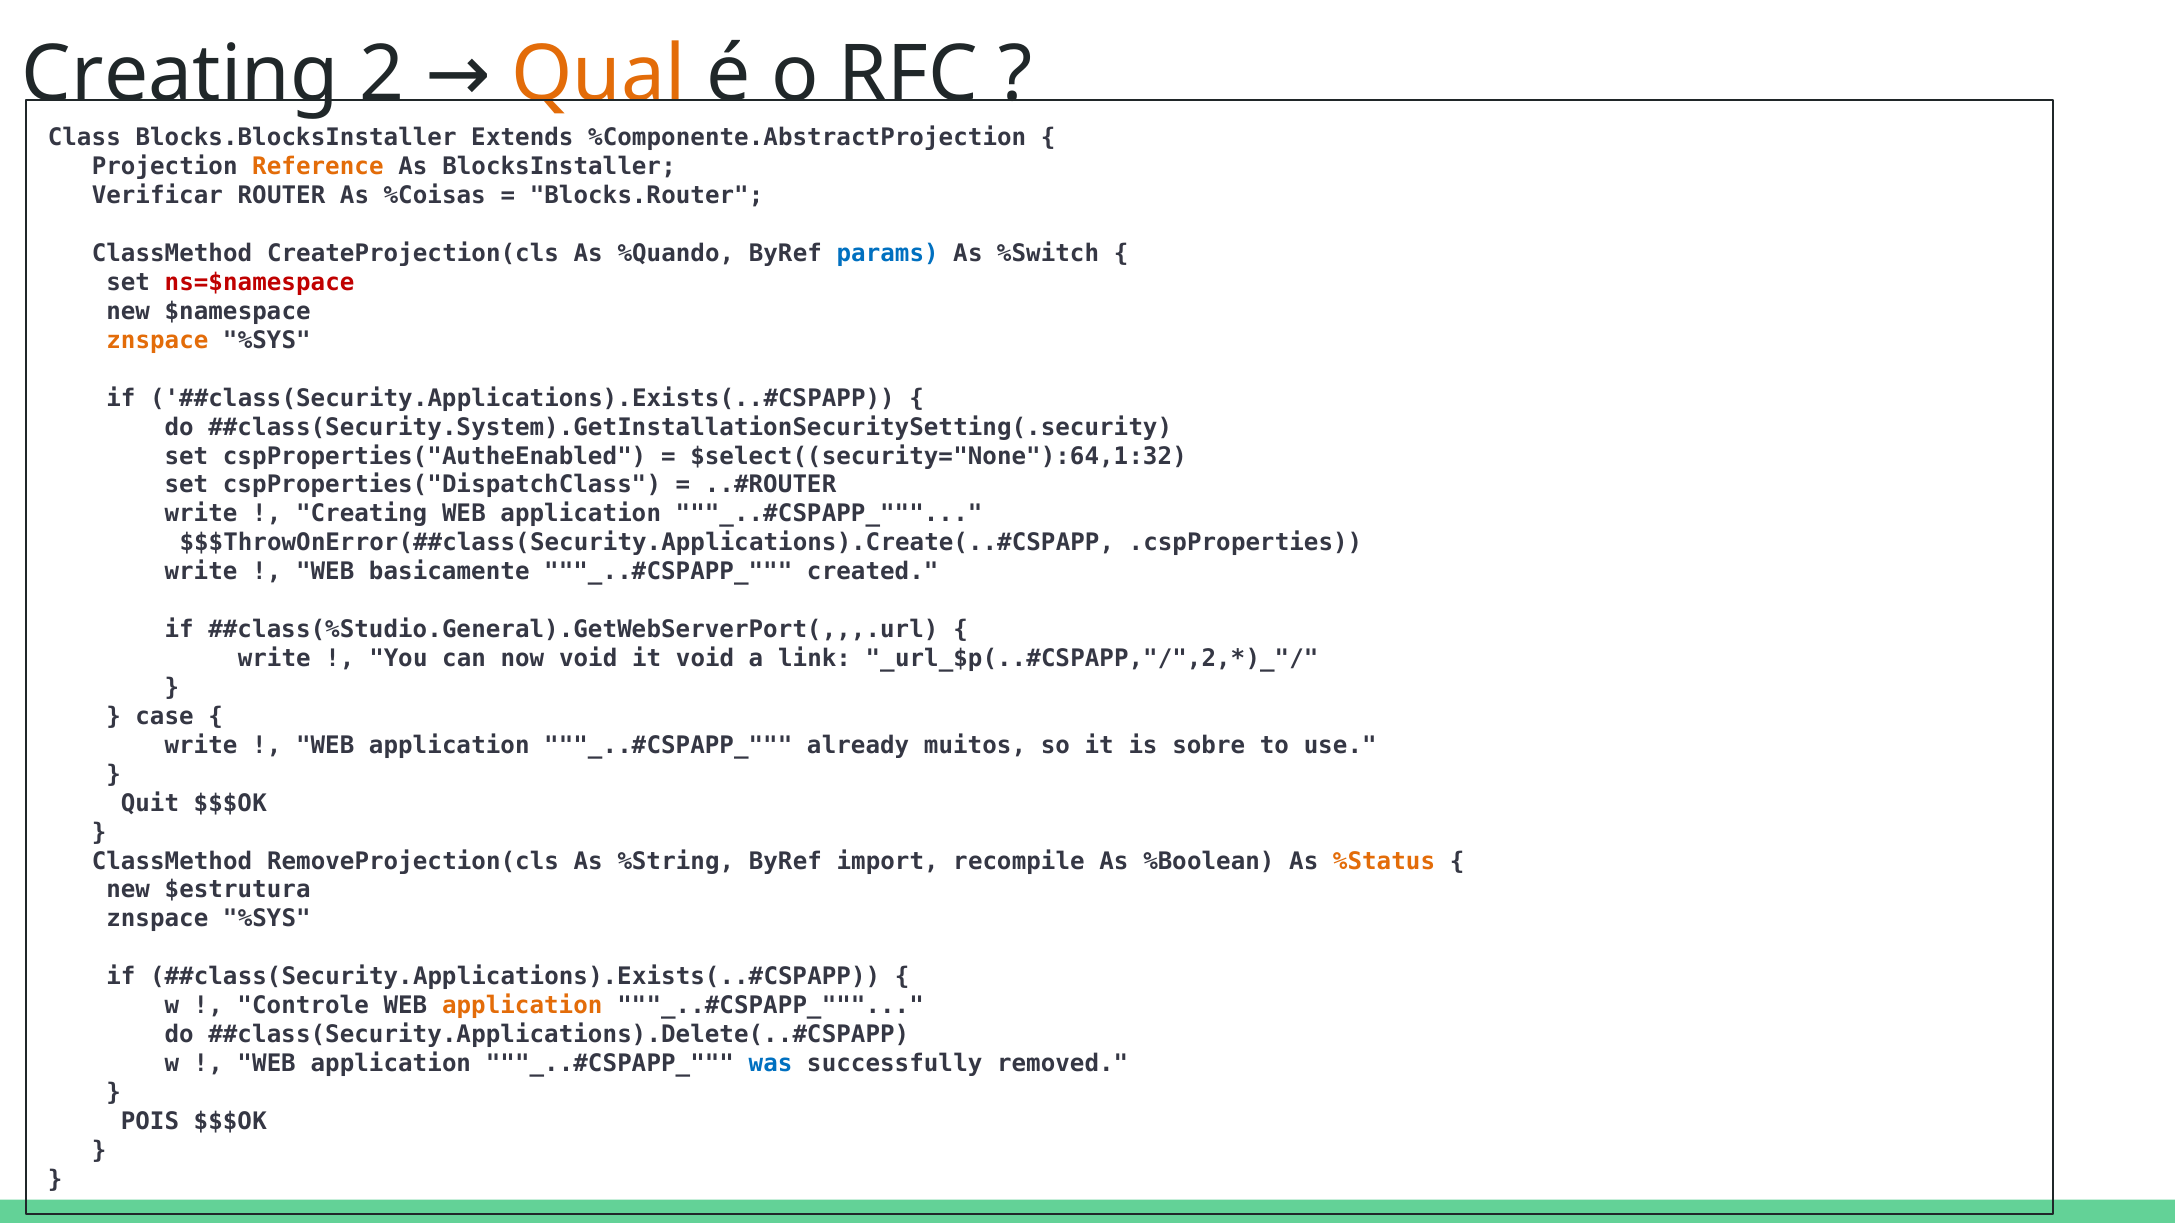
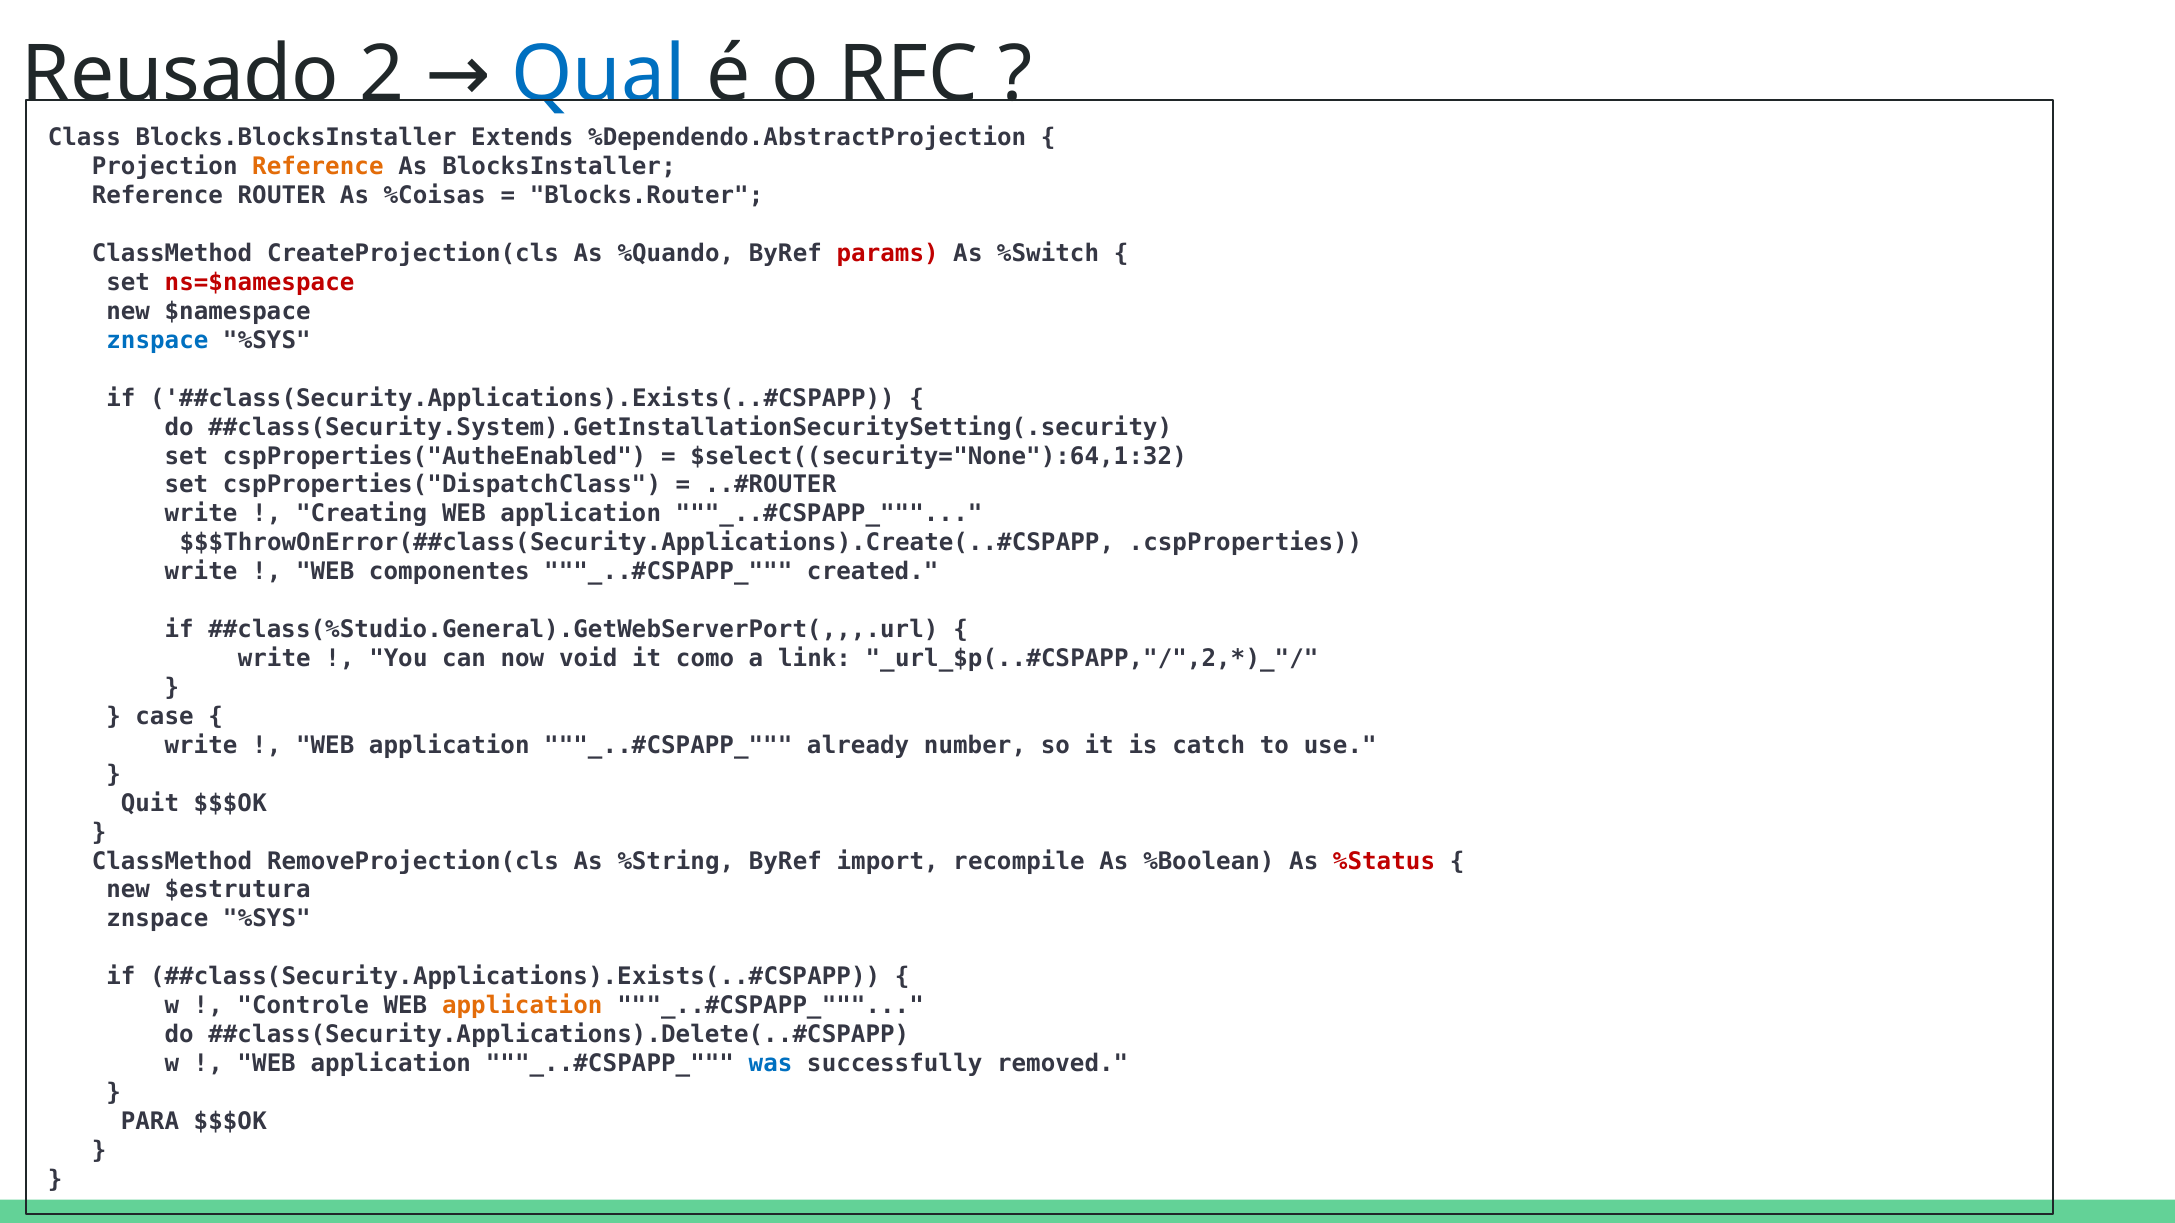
Creating at (180, 74): Creating -> Reusado
Qual colour: orange -> blue
%Componente.AbstractProjection: %Componente.AbstractProjection -> %Dependendo.AbstractProjection
Verificar at (157, 196): Verificar -> Reference
params colour: blue -> red
znspace at (157, 340) colour: orange -> blue
basicamente: basicamente -> componentes
it void: void -> como
muitos: muitos -> number
sobre: sobre -> catch
%Status colour: orange -> red
POIS: POIS -> PARA
